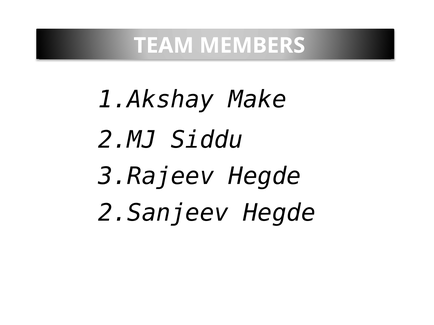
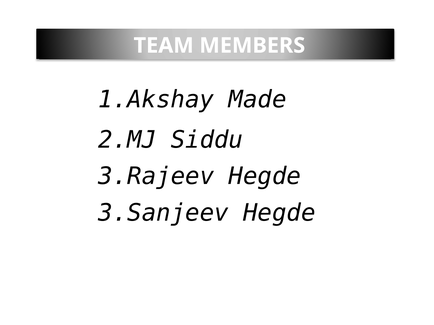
Make: Make -> Made
2.Sanjeev: 2.Sanjeev -> 3.Sanjeev
